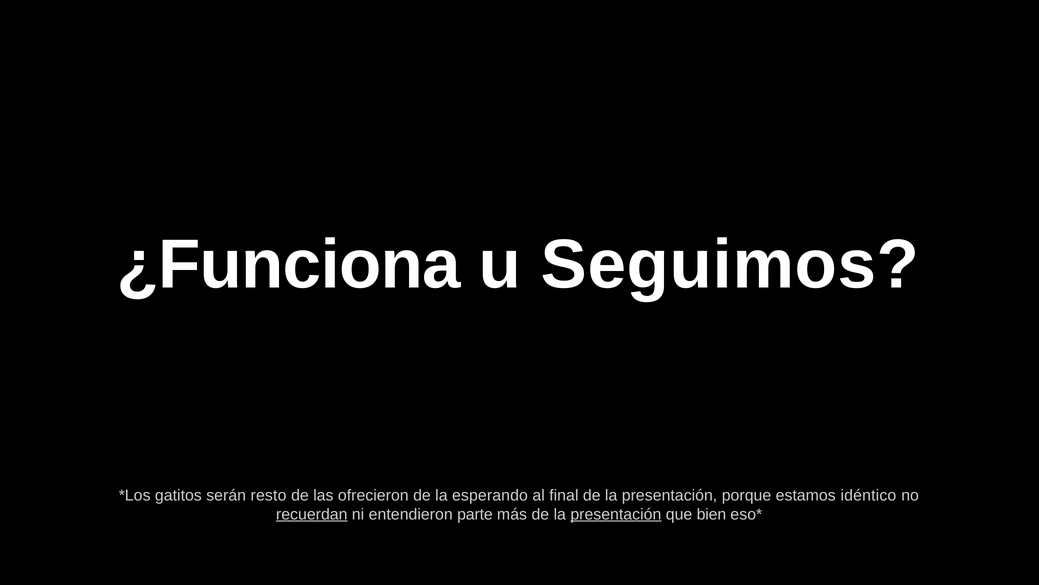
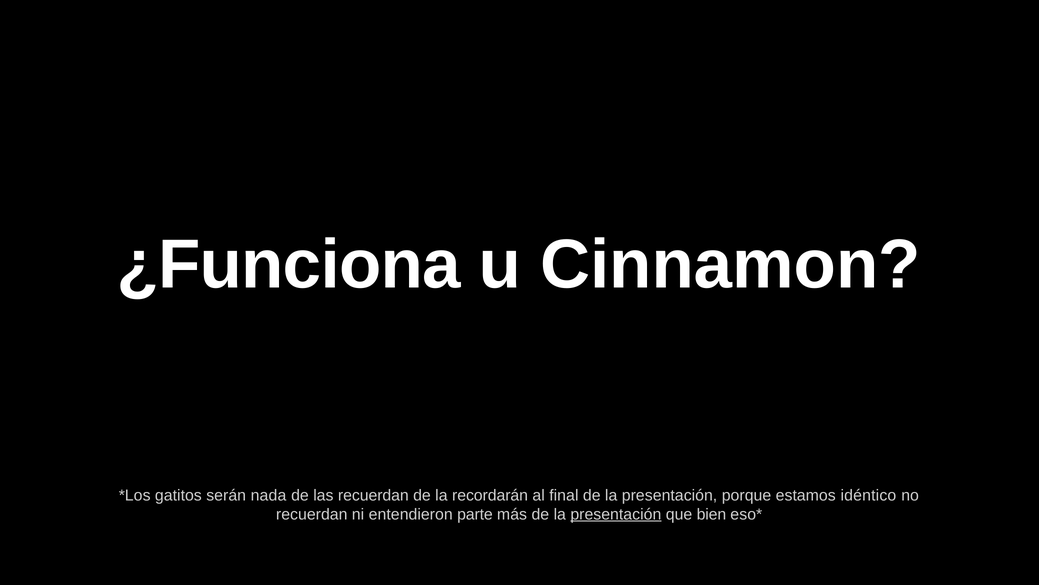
Seguimos: Seguimos -> Cinnamon
resto: resto -> nada
las ofrecieron: ofrecieron -> recuerdan
esperando: esperando -> recordarán
recuerdan at (312, 514) underline: present -> none
